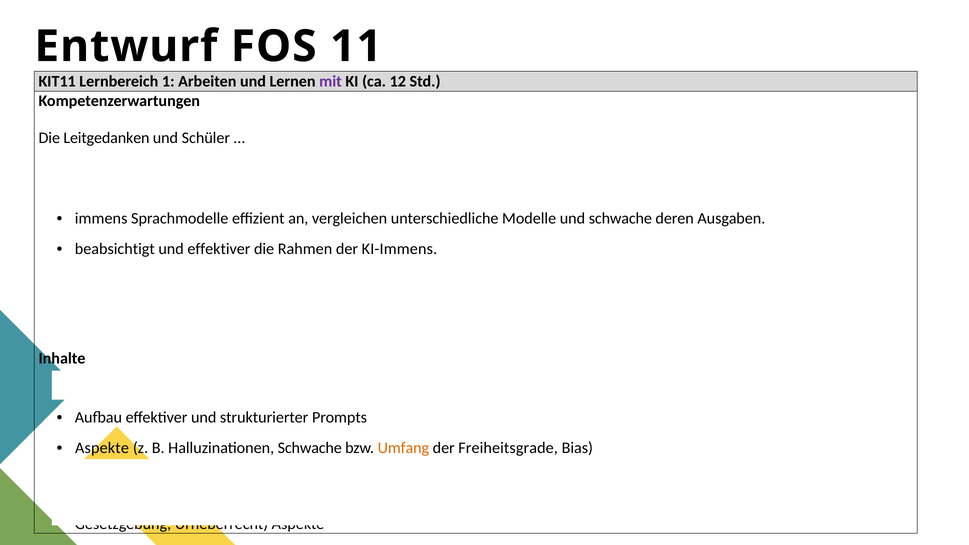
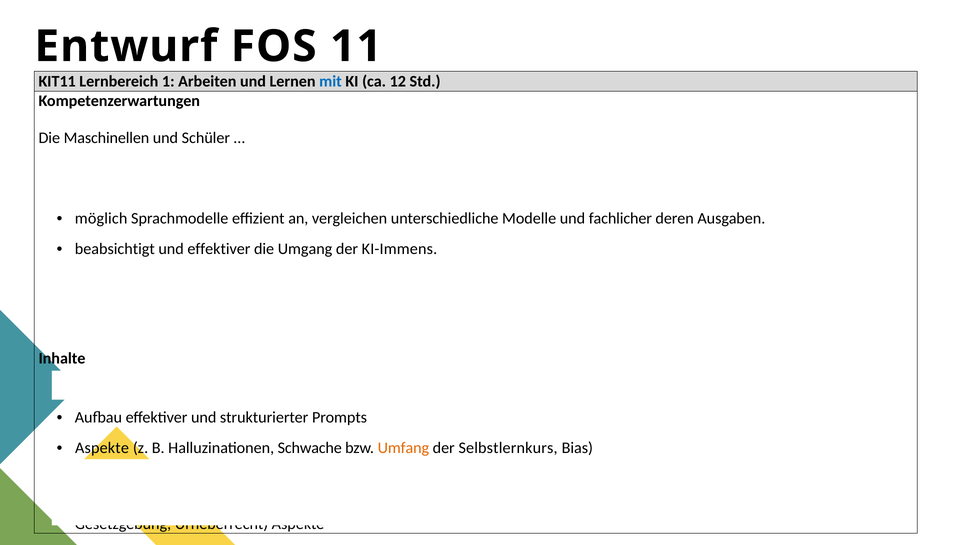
mit colour: purple -> blue
Die Leitgedanken: Leitgedanken -> Maschinellen
immens: immens -> möglich
Modelle und schwache: schwache -> fachlicher
Rahmen: Rahmen -> Umgang
Freiheitsgrade: Freiheitsgrade -> Selbstlernkurs
